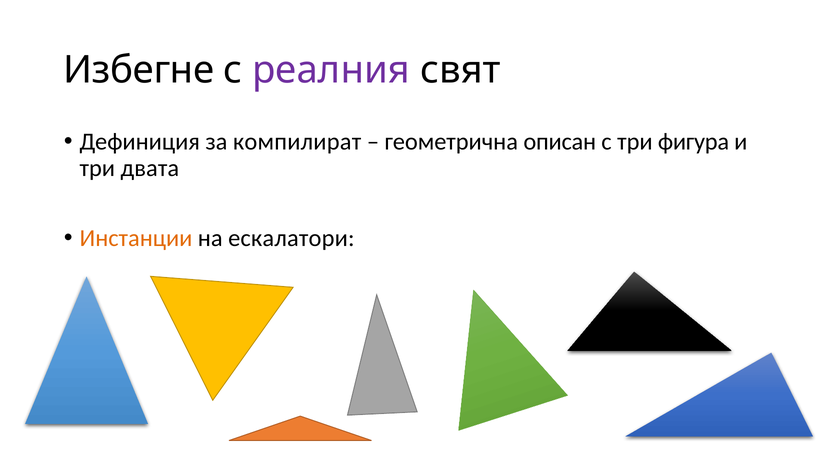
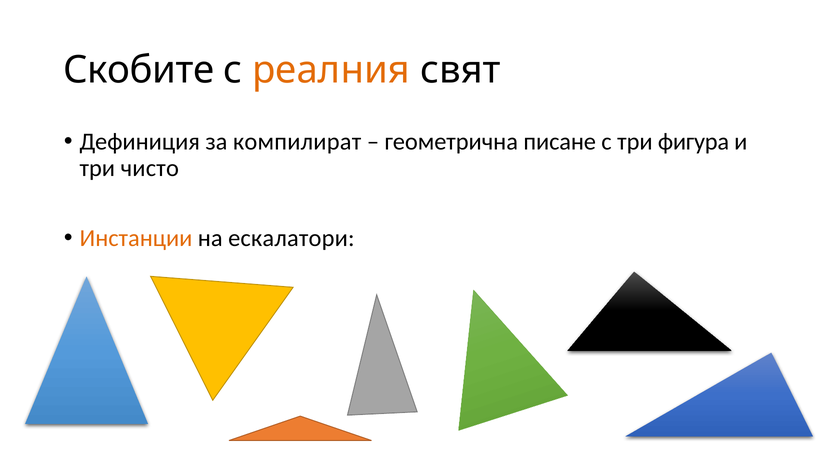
Избегне: Избегне -> Скобите
реалния colour: purple -> orange
описан: описан -> писане
двата: двата -> чисто
